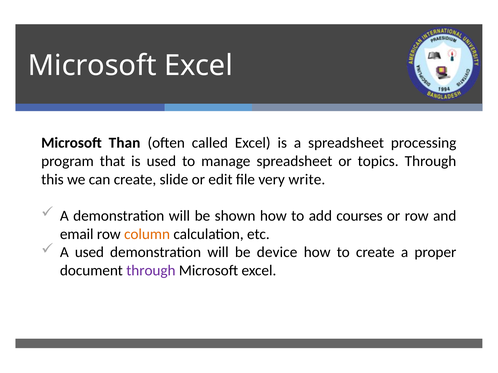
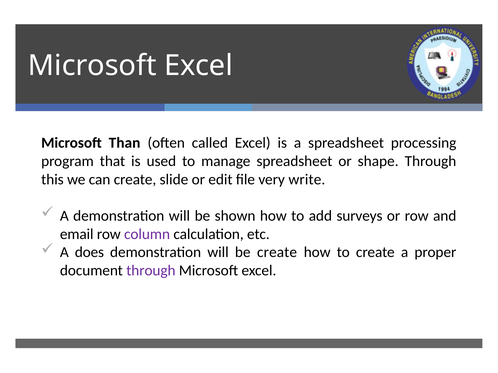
topics: topics -> shape
courses: courses -> surveys
column colour: orange -> purple
A used: used -> does
be device: device -> create
